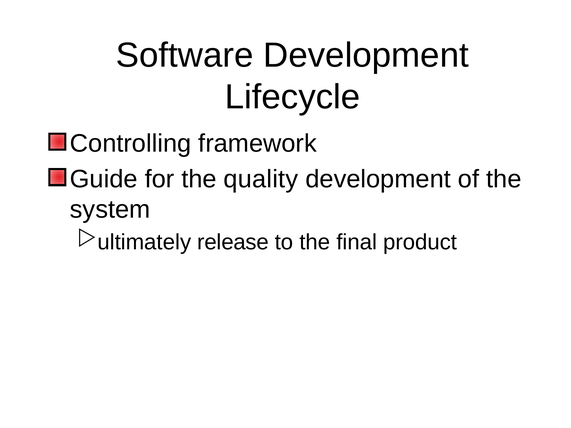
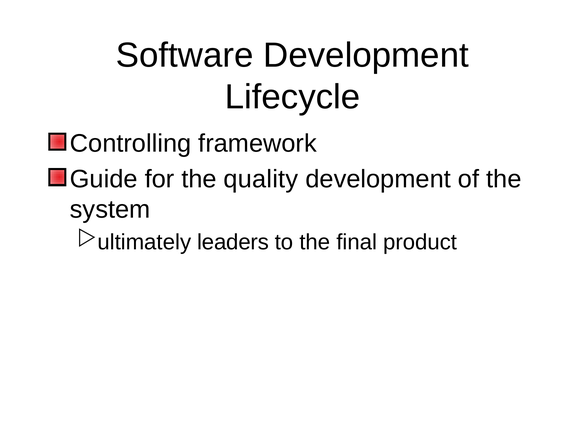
release: release -> leaders
